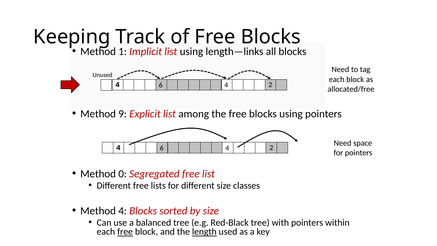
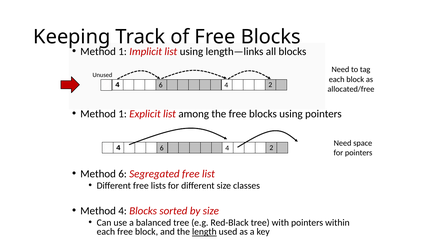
9 at (123, 114): 9 -> 1
Method 0: 0 -> 6
free at (125, 232) underline: present -> none
